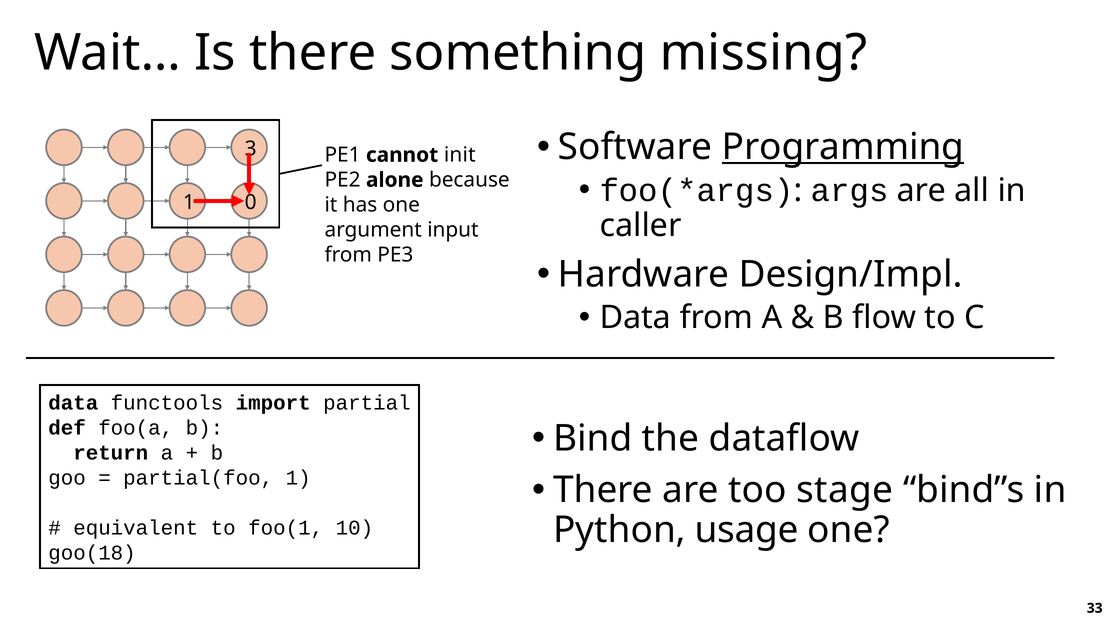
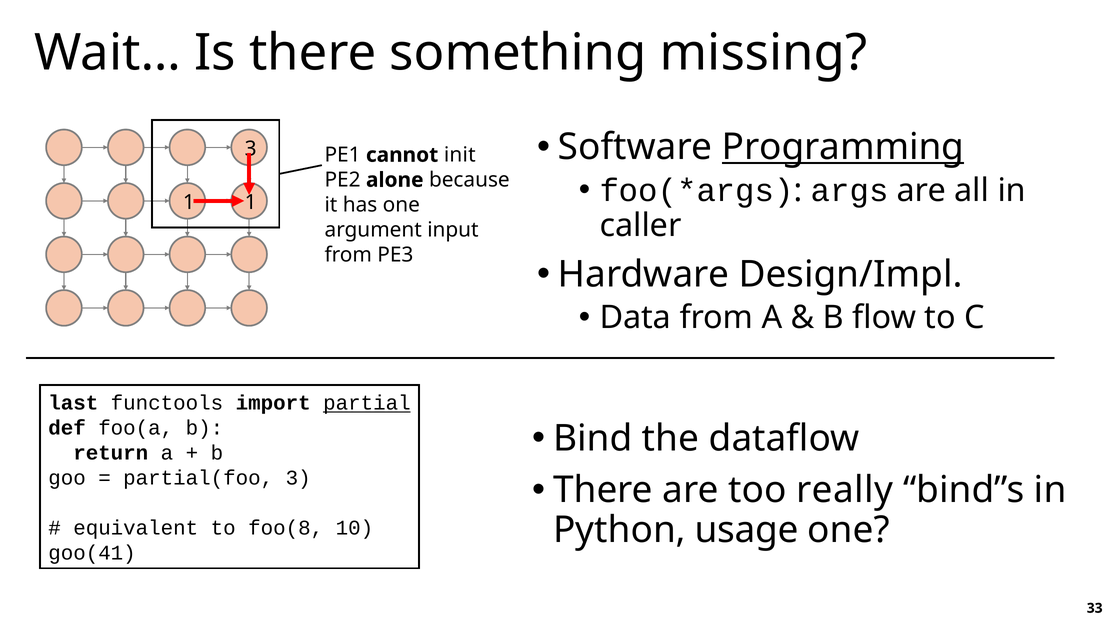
0 at (251, 202): 0 -> 1
data at (73, 403): data -> last
partial underline: none -> present
partial(foo 1: 1 -> 3
stage: stage -> really
foo(1: foo(1 -> foo(8
goo(18: goo(18 -> goo(41
